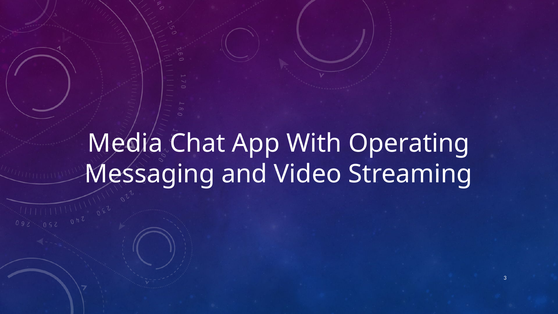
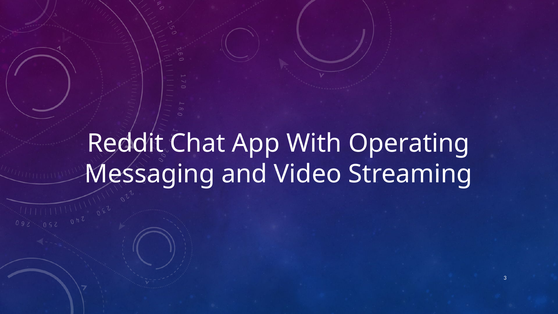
Media: Media -> Reddit
